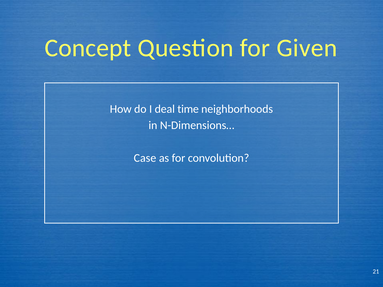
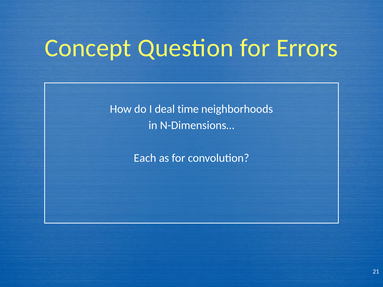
Given: Given -> Errors
Case: Case -> Each
